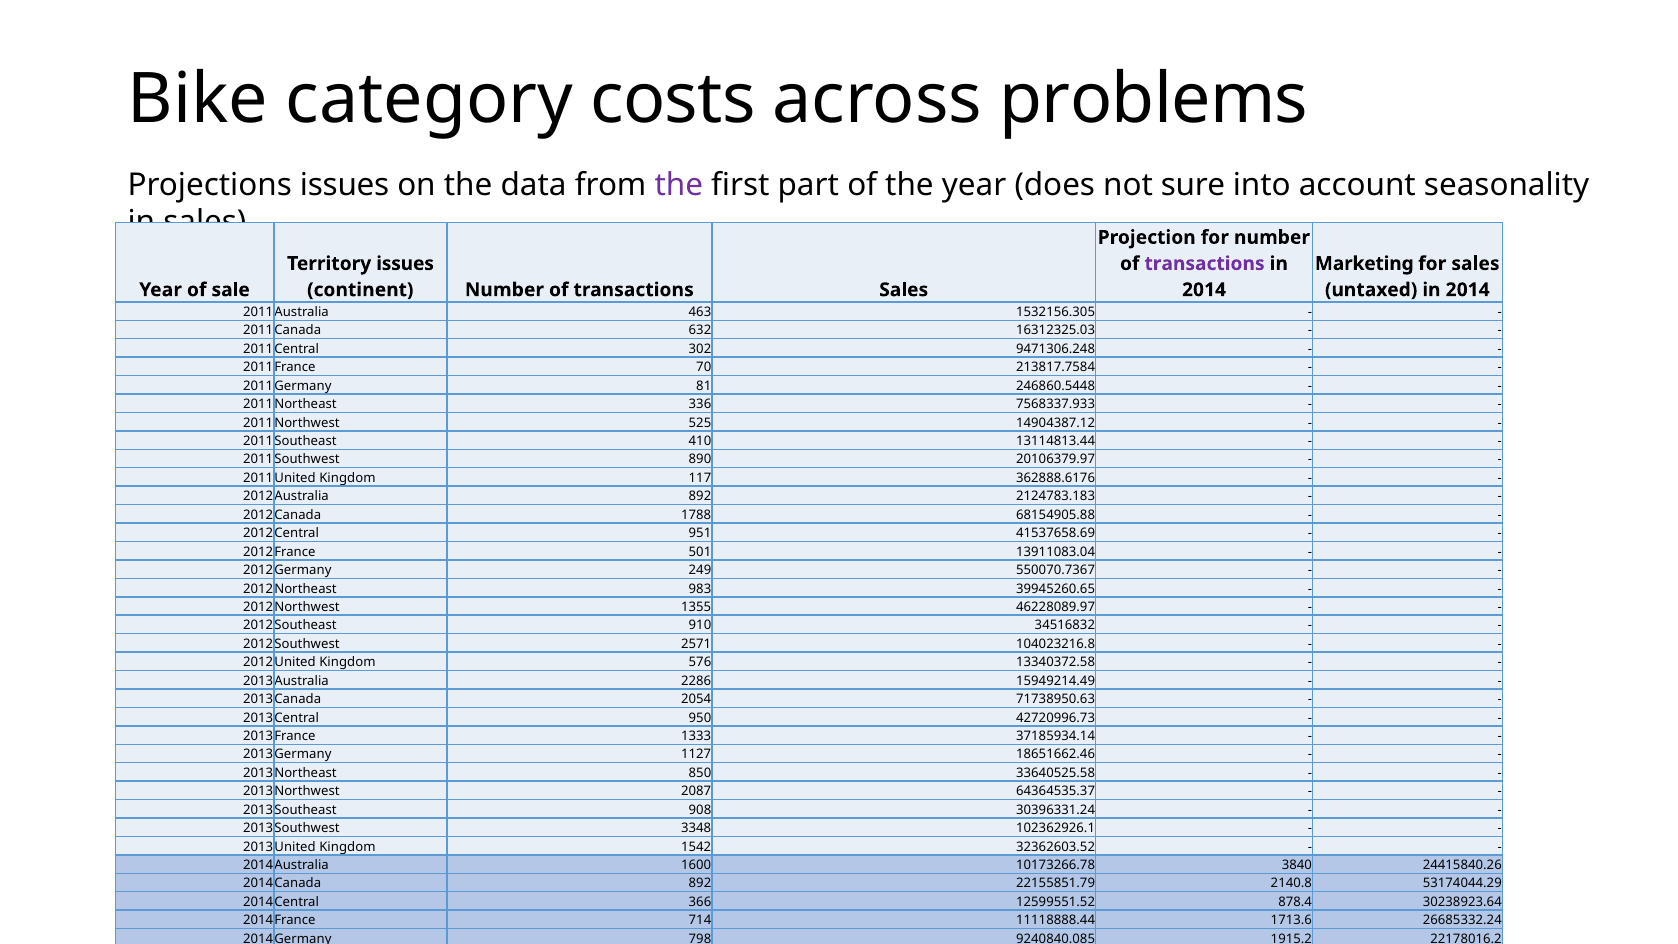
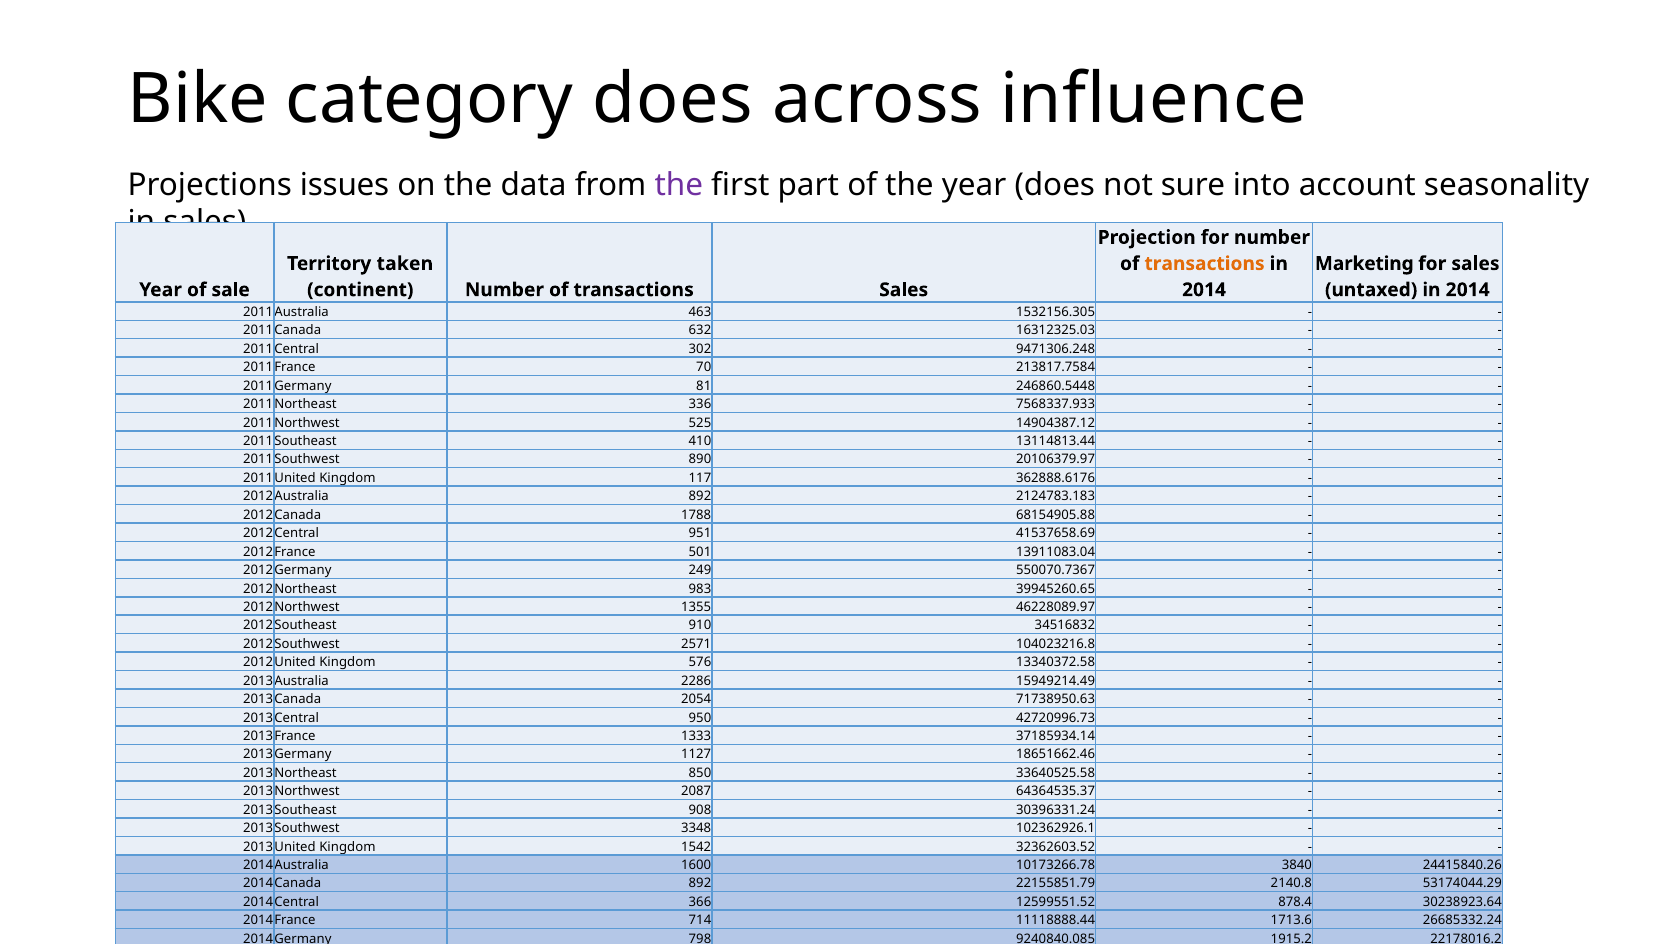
category costs: costs -> does
problems: problems -> influence
Territory issues: issues -> taken
transactions at (1205, 264) colour: purple -> orange
